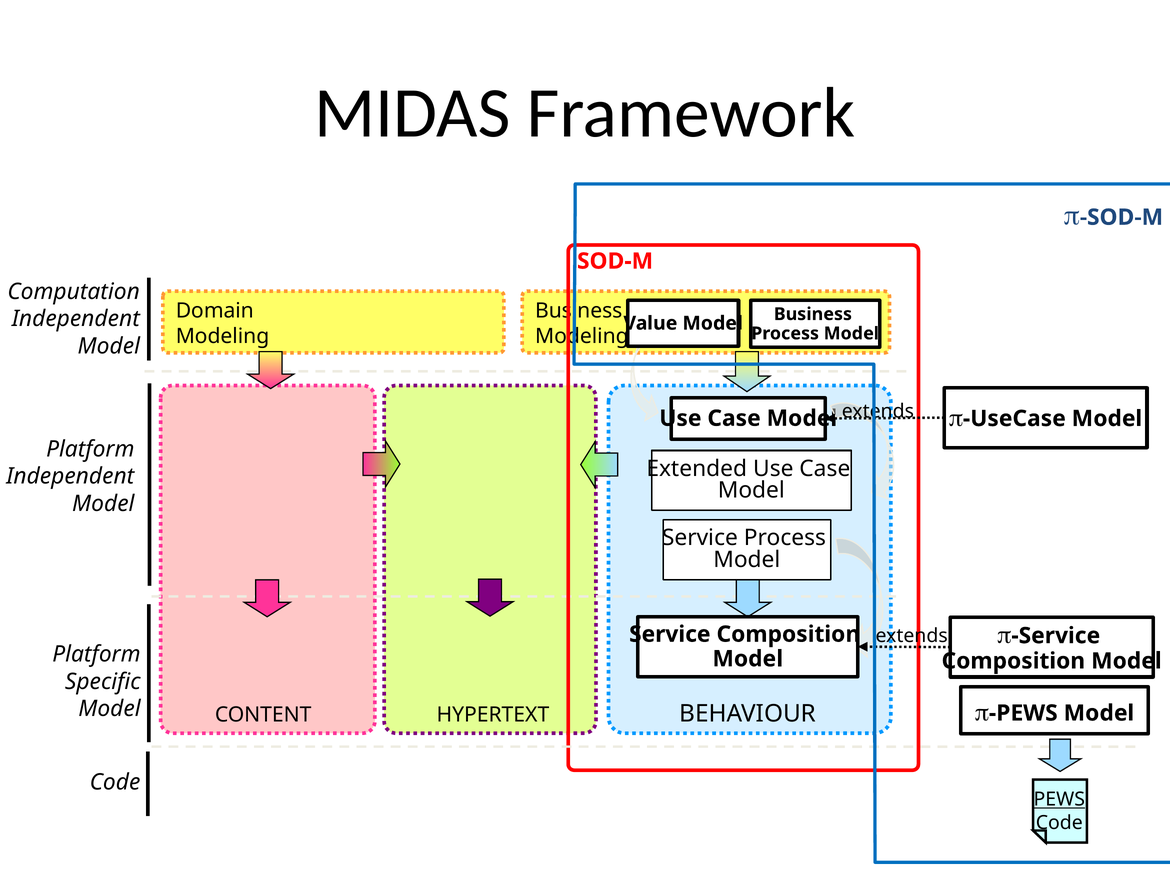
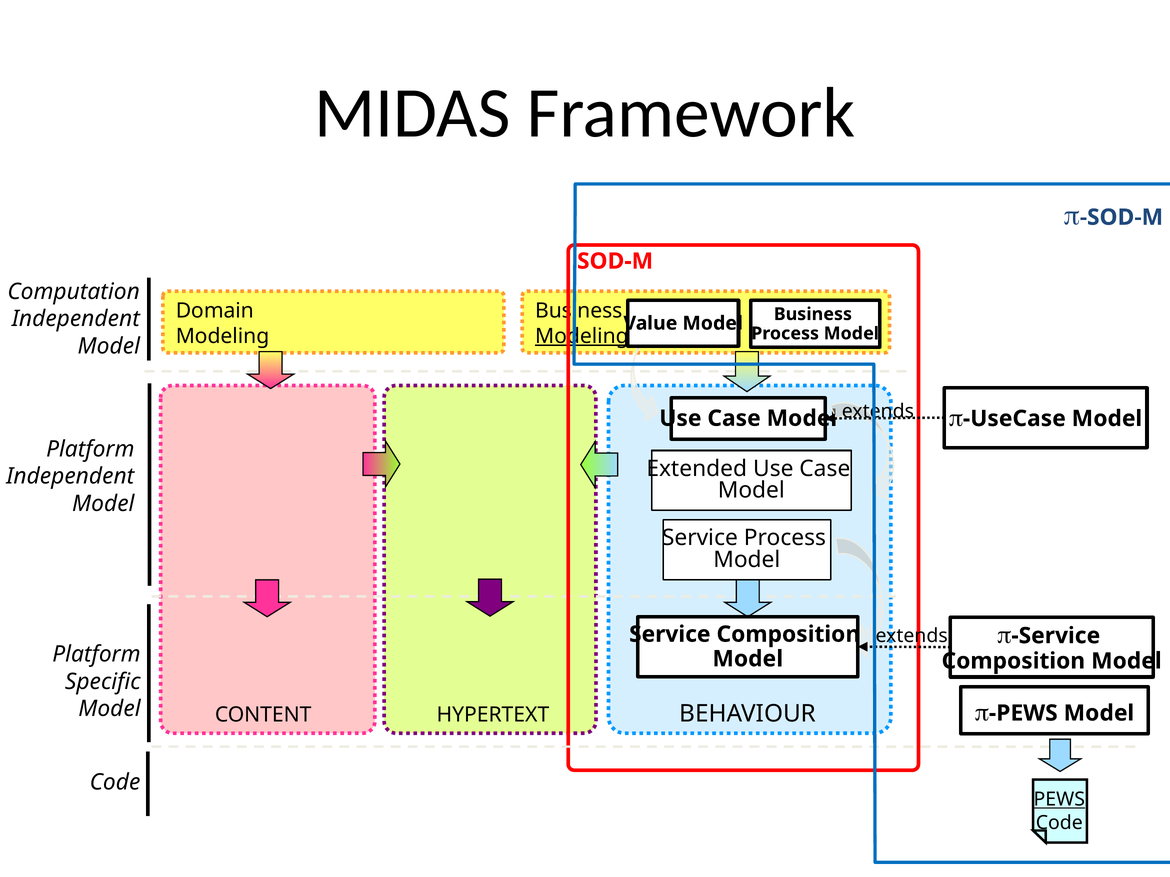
Modeling at (582, 336) underline: none -> present
